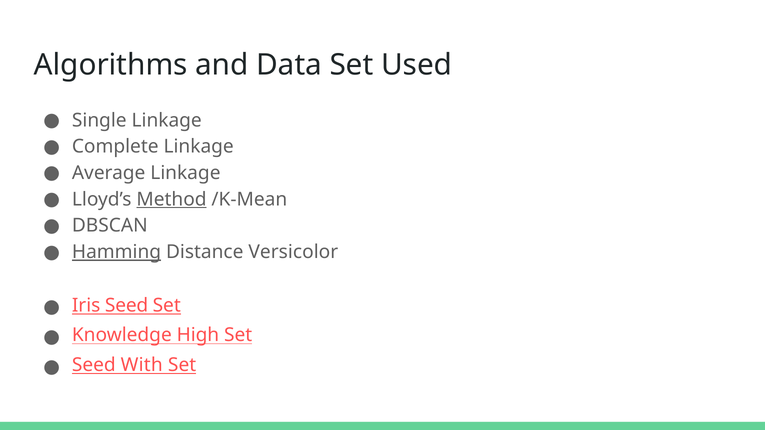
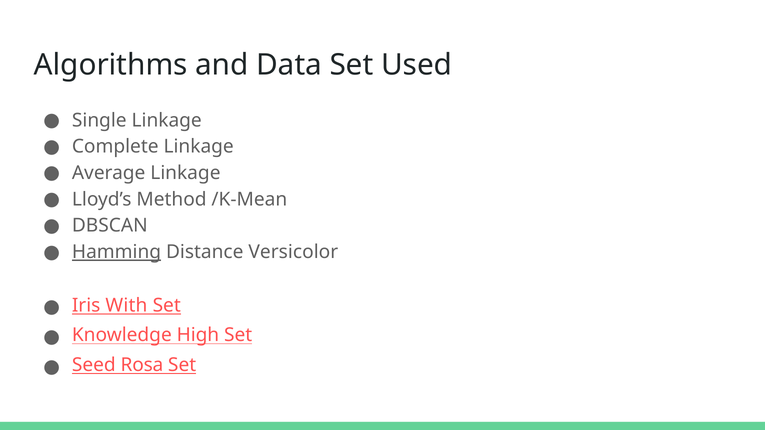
Method underline: present -> none
Iris Seed: Seed -> With
With: With -> Rosa
